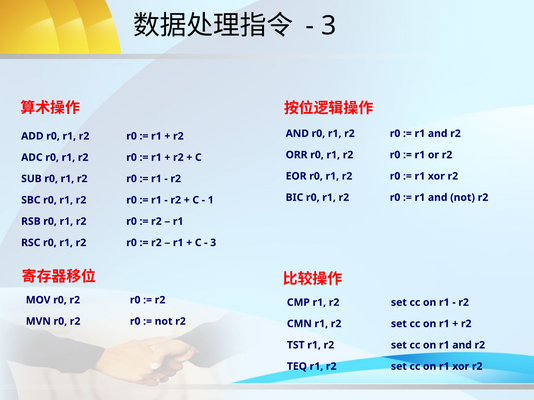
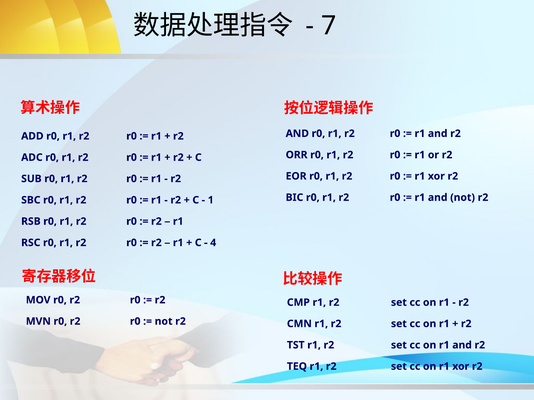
3 at (329, 26): 3 -> 7
3 at (213, 243): 3 -> 4
